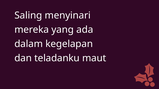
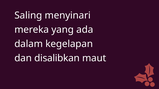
teladanku: teladanku -> disalibkan
